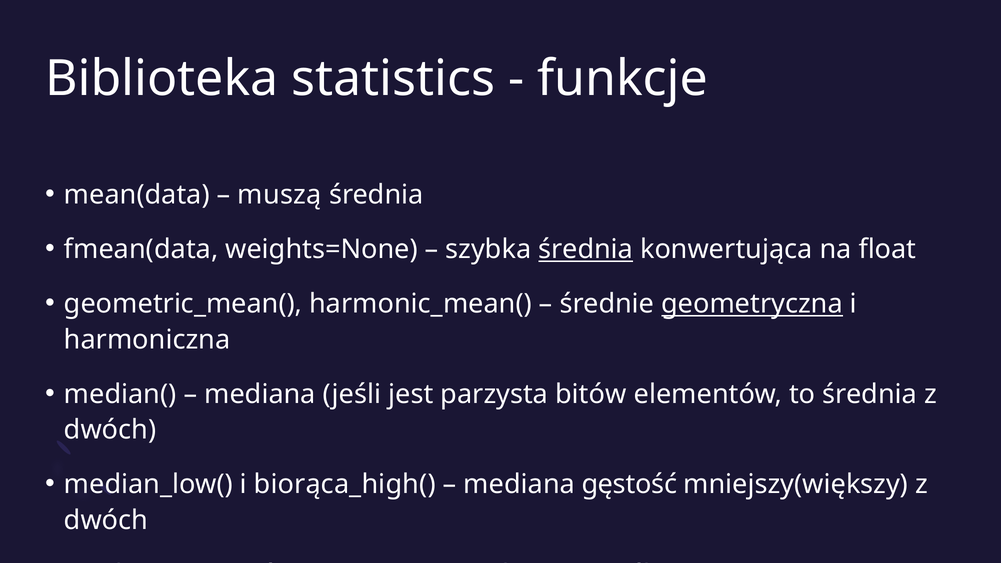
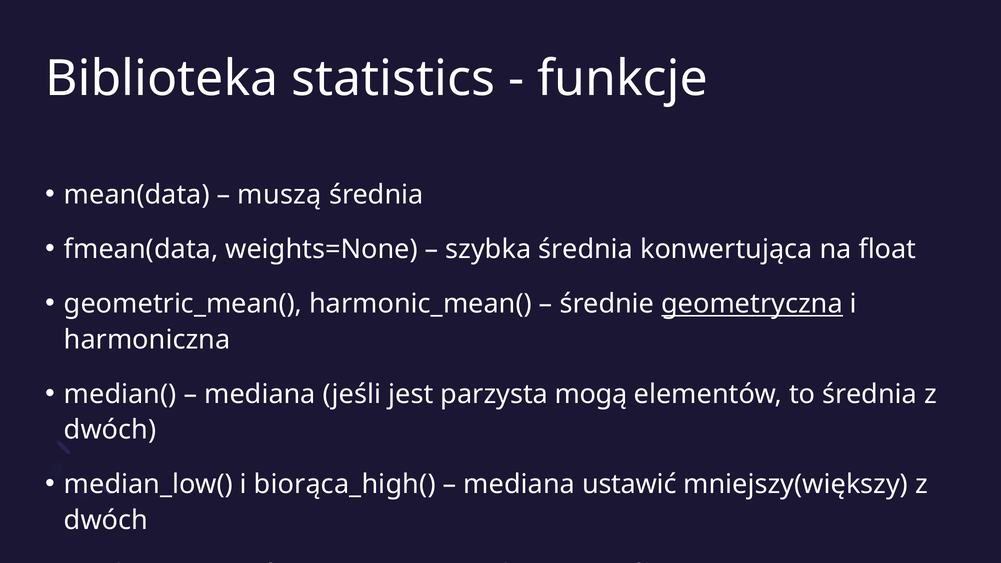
średnia at (586, 249) underline: present -> none
bitów: bitów -> mogą
gęstość: gęstość -> ustawić
